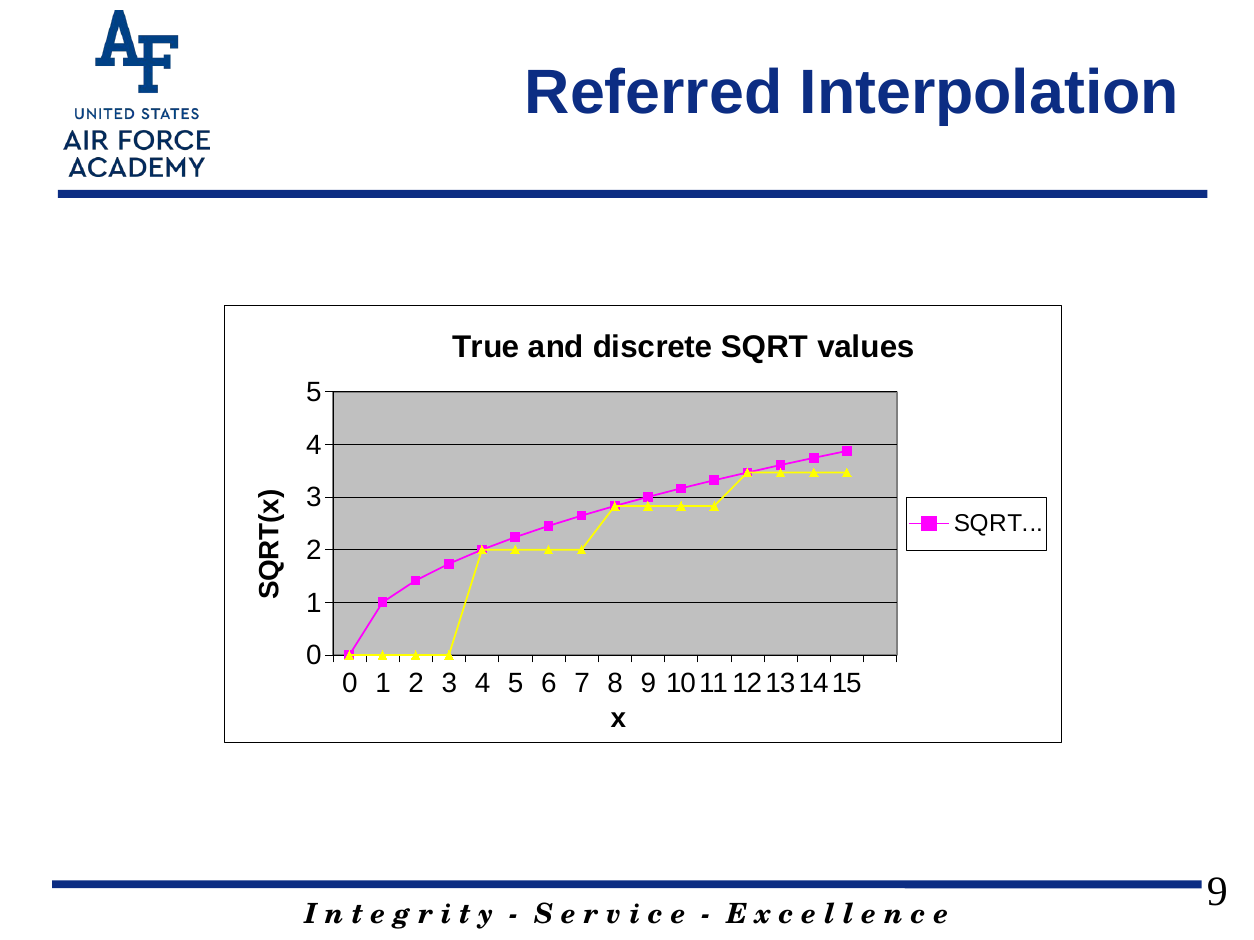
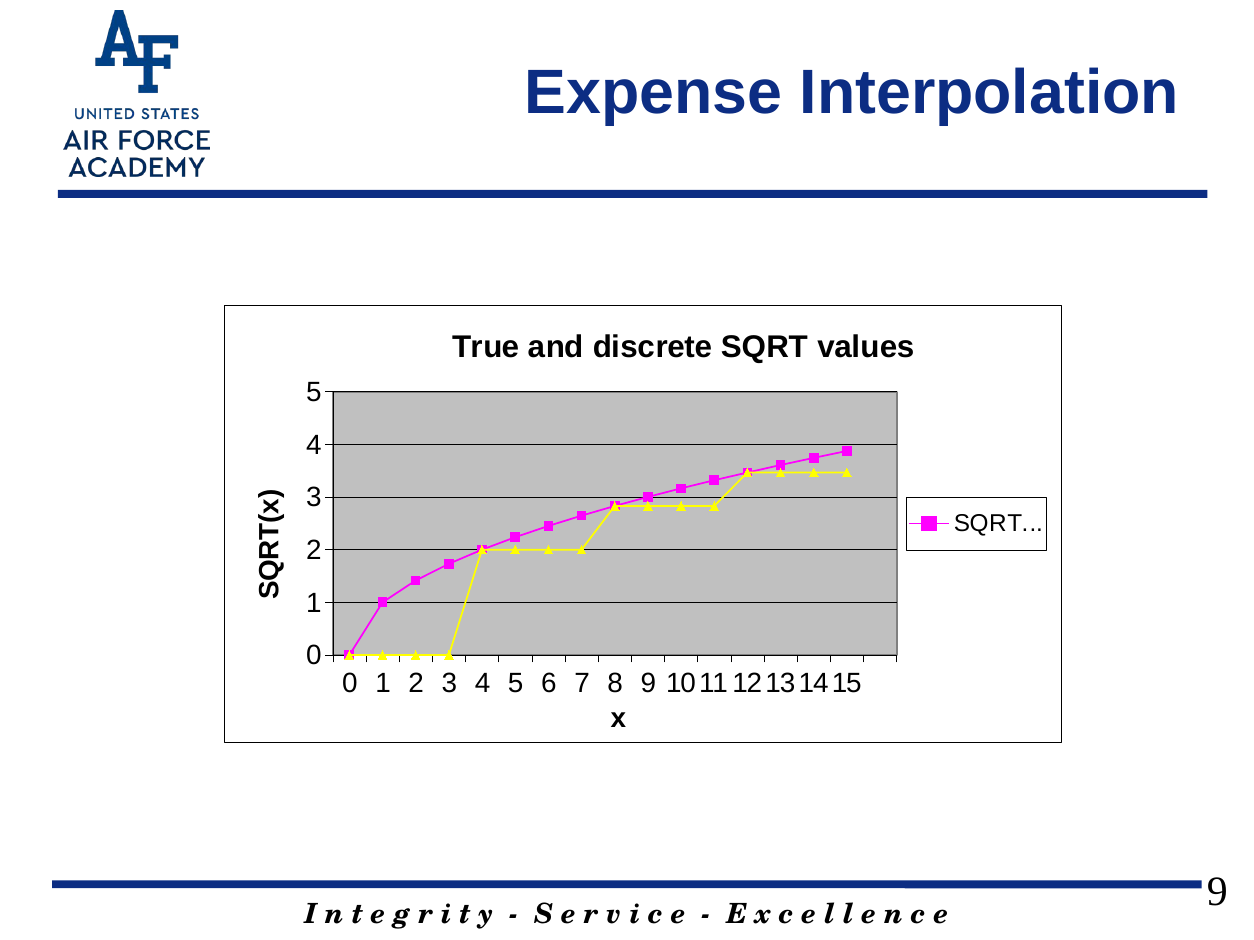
Referred: Referred -> Expense
